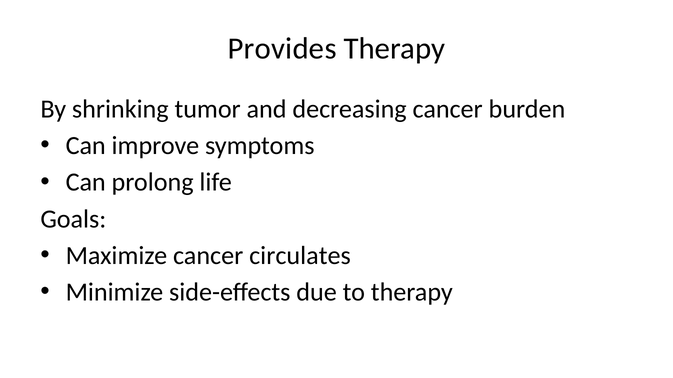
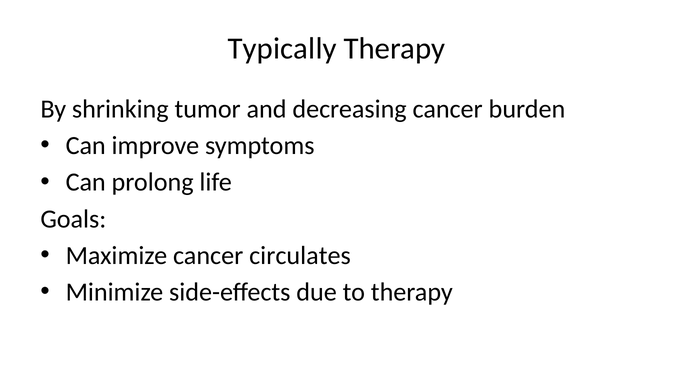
Provides: Provides -> Typically
